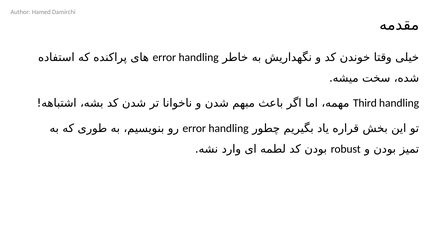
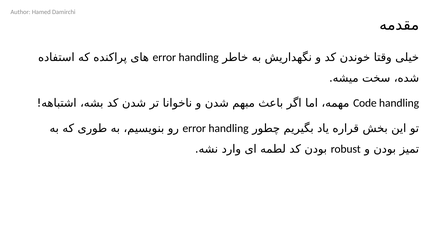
Third: Third -> Code
